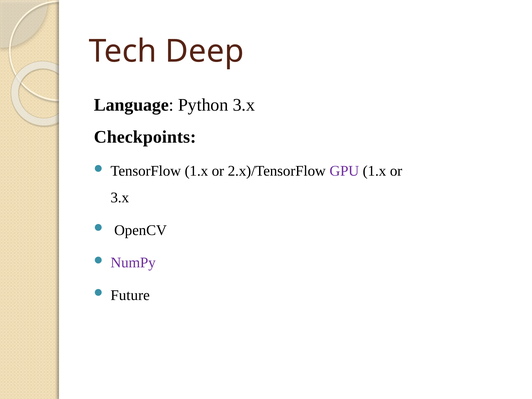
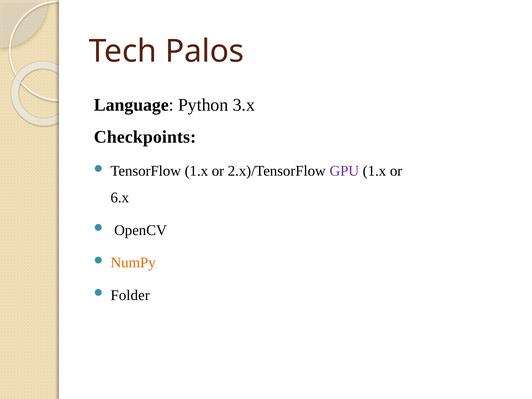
Deep: Deep -> Palos
3.x at (120, 198): 3.x -> 6.x
NumPy colour: purple -> orange
Future: Future -> Folder
